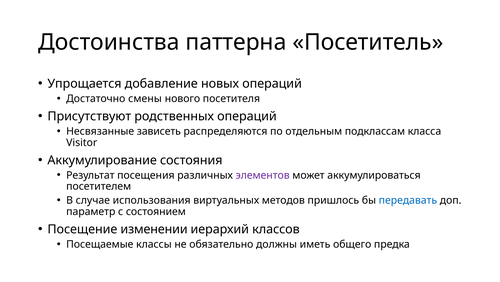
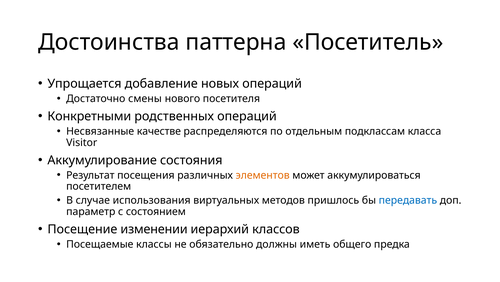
Присутствуют: Присутствуют -> Конкретными
зависеть: зависеть -> качестве
элементов colour: purple -> orange
